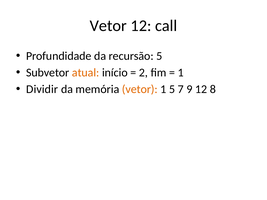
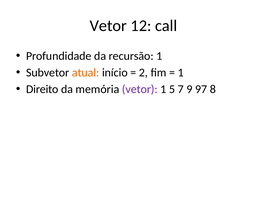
recursão 5: 5 -> 1
Dividir: Dividir -> Direito
vetor at (140, 89) colour: orange -> purple
9 12: 12 -> 97
